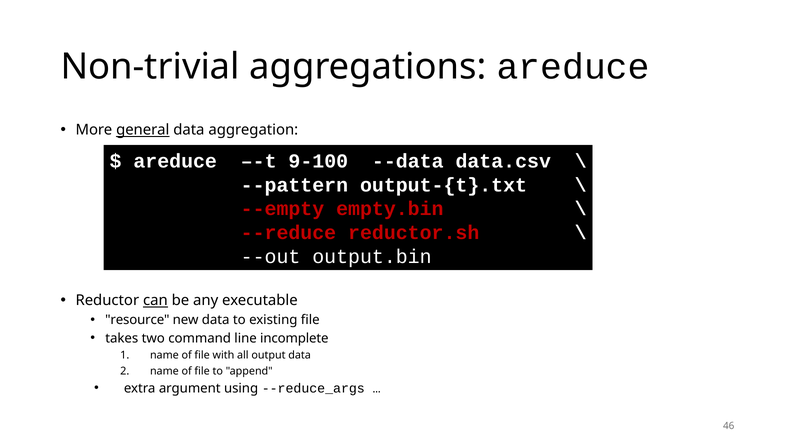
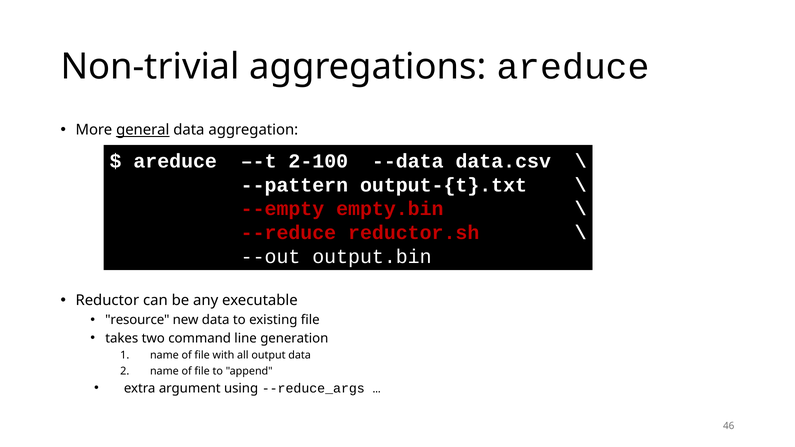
9-100: 9-100 -> 2-100
can underline: present -> none
incomplete: incomplete -> generation
